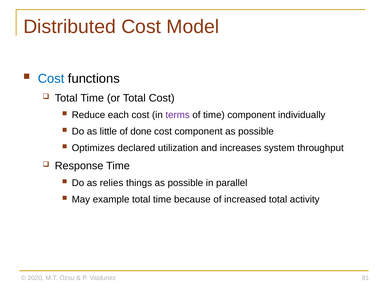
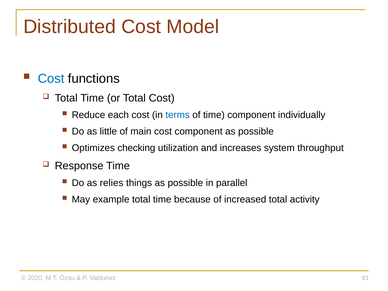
terms colour: purple -> blue
done: done -> main
declared: declared -> checking
